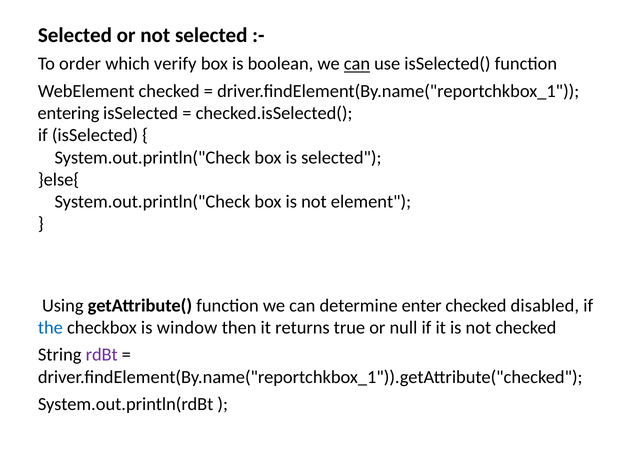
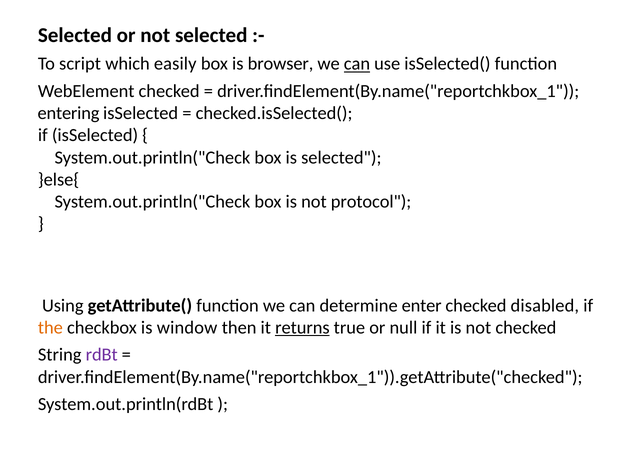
order: order -> script
verify: verify -> easily
boolean: boolean -> browser
element: element -> protocol
the colour: blue -> orange
returns underline: none -> present
